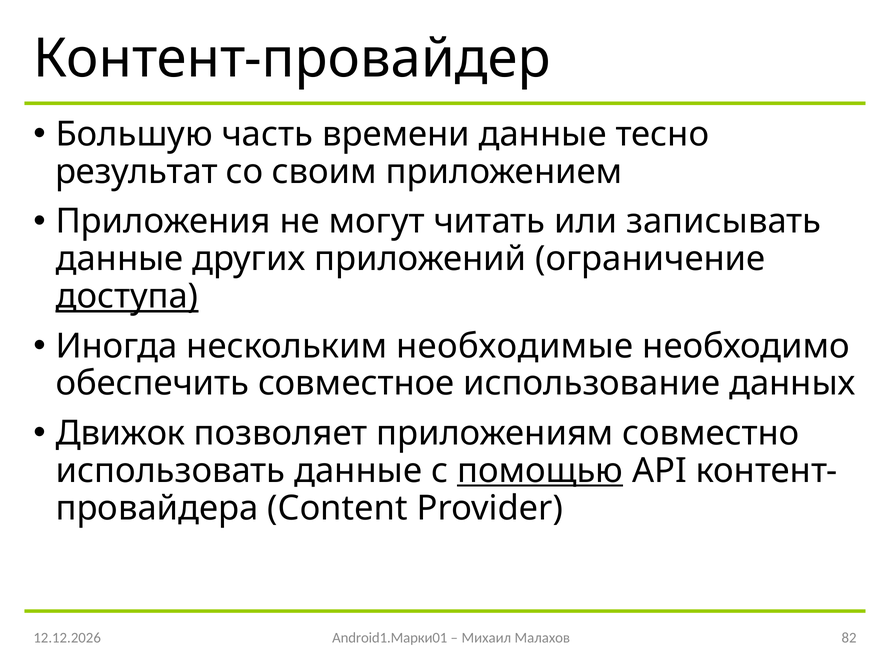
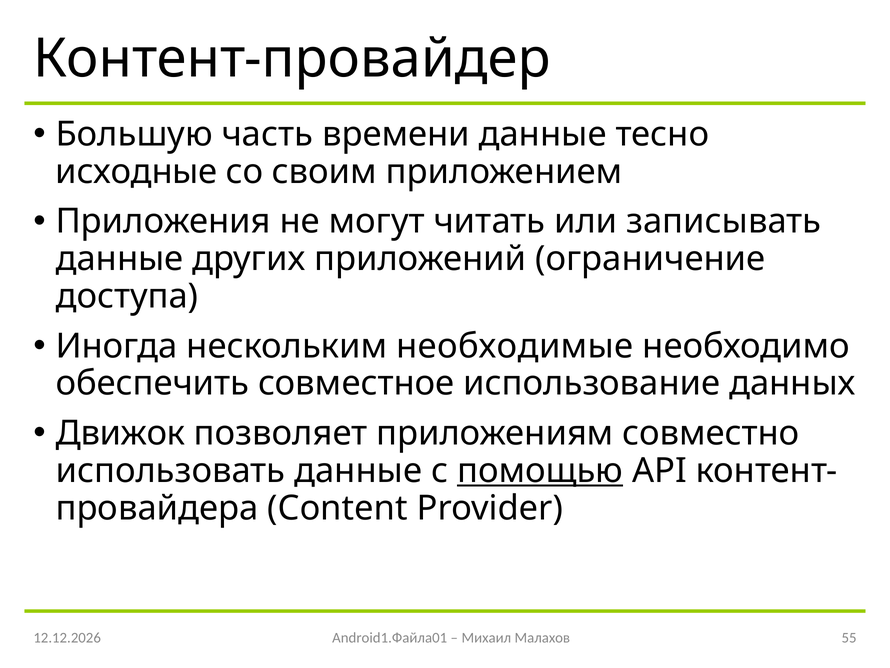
результат: результат -> исходные
доступа underline: present -> none
82: 82 -> 55
Android1.Марки01: Android1.Марки01 -> Android1.Файла01
